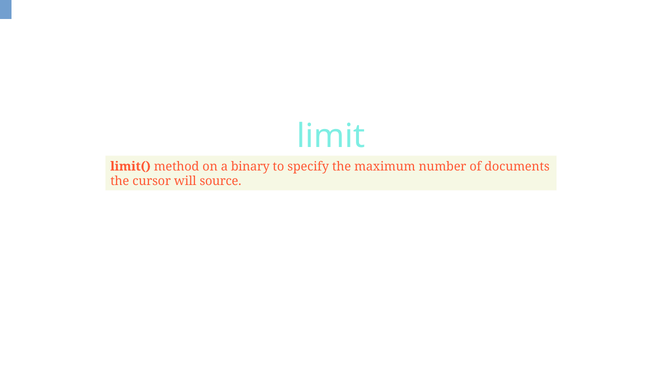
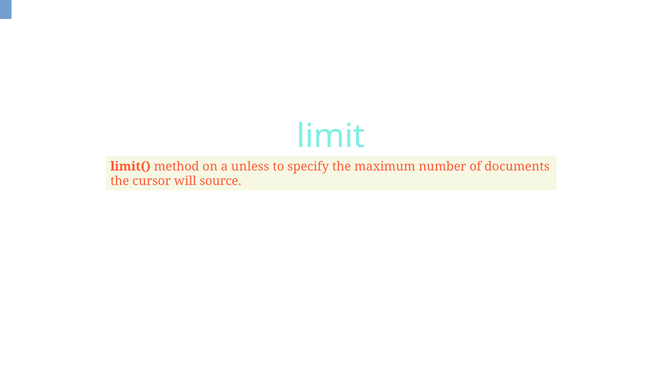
binary: binary -> unless
